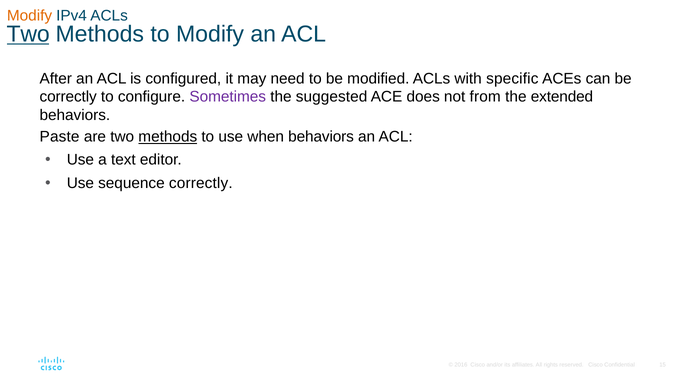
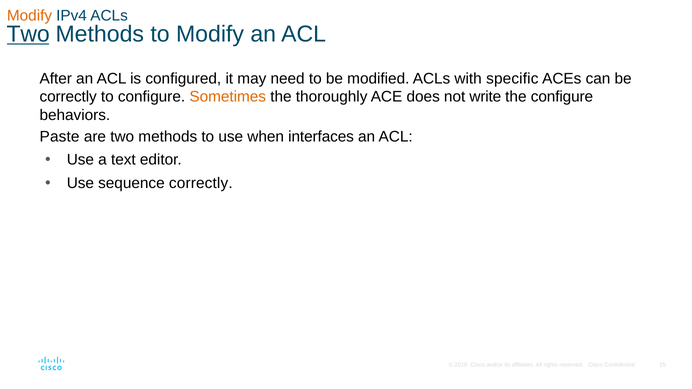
Sometimes colour: purple -> orange
suggested: suggested -> thoroughly
from: from -> write
the extended: extended -> configure
methods at (168, 137) underline: present -> none
when behaviors: behaviors -> interfaces
